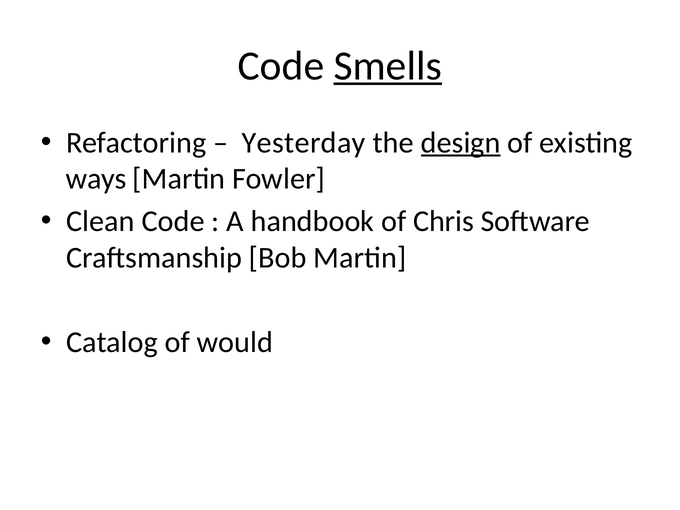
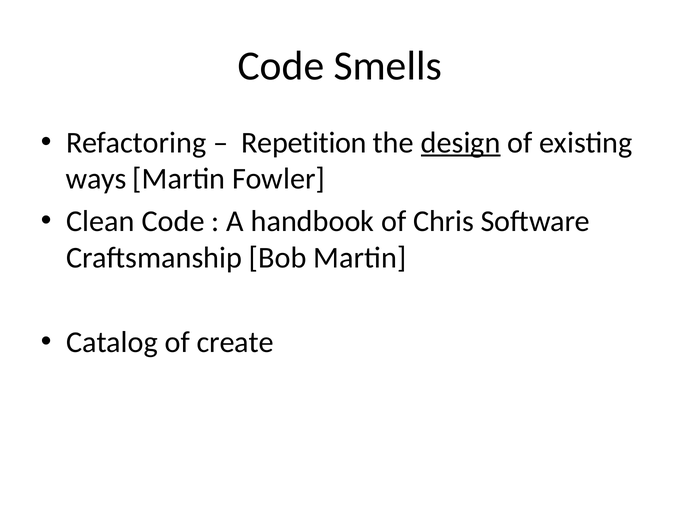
Smells underline: present -> none
Yesterday: Yesterday -> Repetition
would: would -> create
